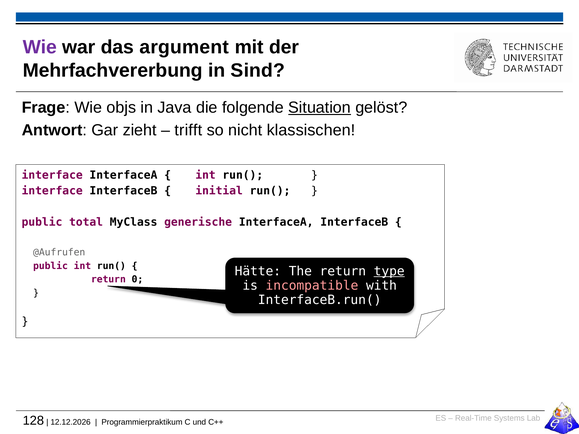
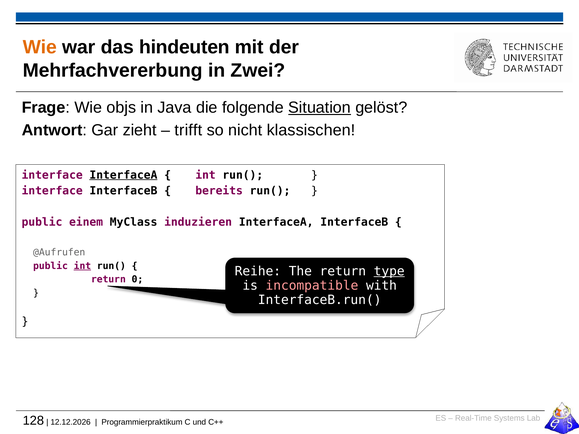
Wie at (40, 47) colour: purple -> orange
argument: argument -> hindeuten
Sind: Sind -> Zwei
InterfaceA at (123, 175) underline: none -> present
initial: initial -> bereits
total: total -> einem
generische: generische -> induzieren
int at (82, 266) underline: none -> present
Hätte: Hätte -> Reihe
